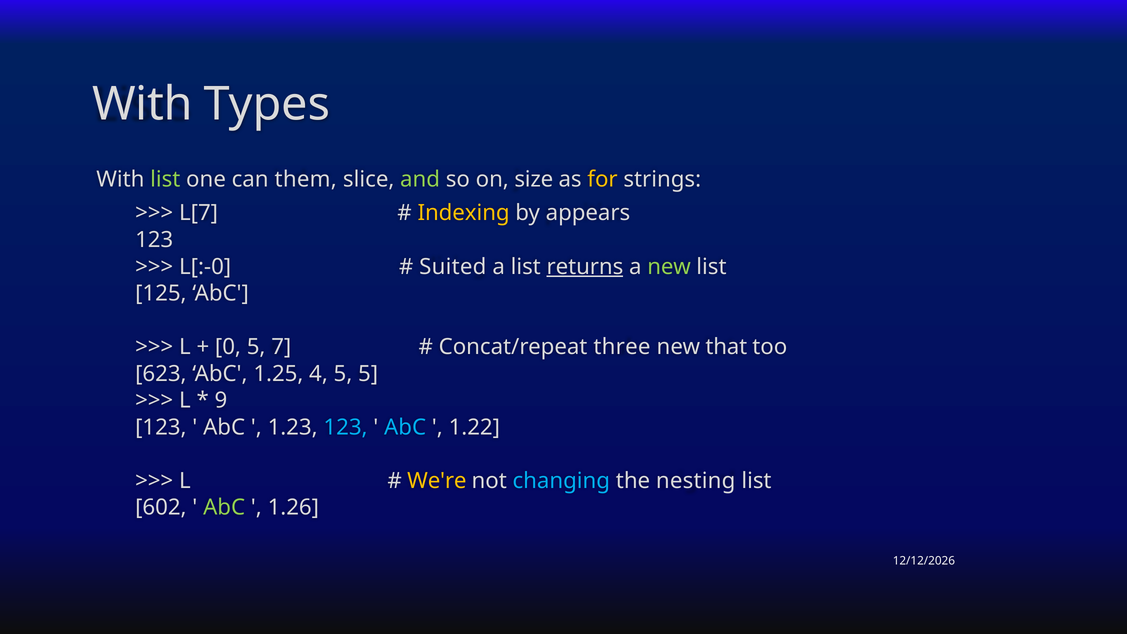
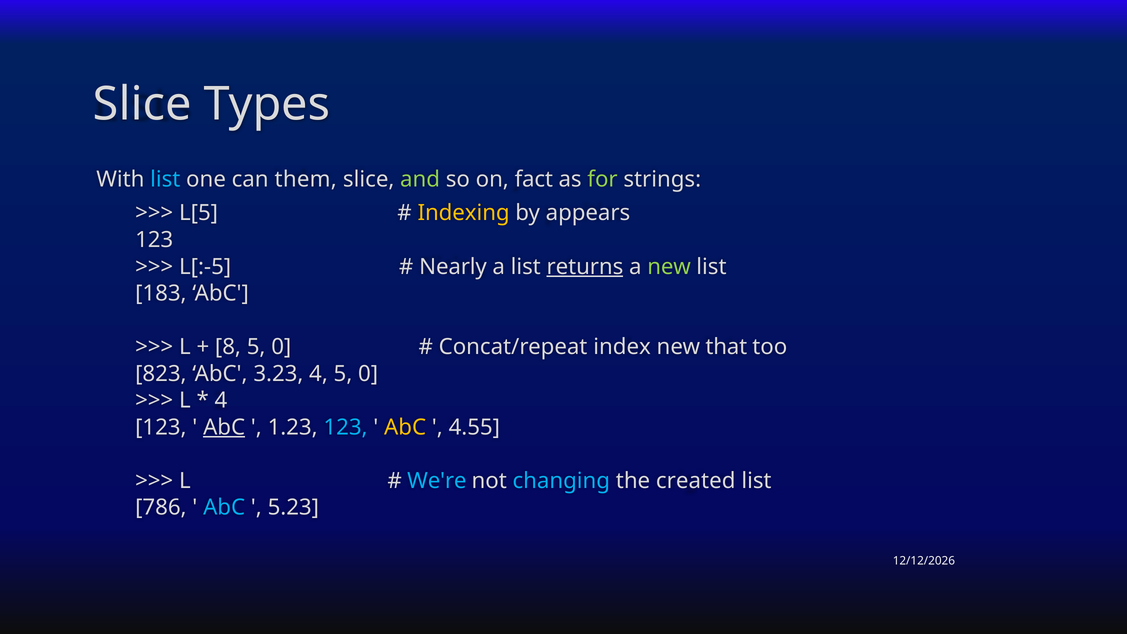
With at (142, 104): With -> Slice
list at (165, 179) colour: light green -> light blue
size: size -> fact
for colour: yellow -> light green
L[7: L[7 -> L[5
L[:-0: L[:-0 -> L[:-5
Suited: Suited -> Nearly
125: 125 -> 183
0: 0 -> 8
7 at (281, 347): 7 -> 0
three: three -> index
623: 623 -> 823
1.25: 1.25 -> 3.23
4 5 5: 5 -> 0
9 at (221, 400): 9 -> 4
AbC at (224, 427) underline: none -> present
AbC at (405, 427) colour: light blue -> yellow
1.22: 1.22 -> 4.55
We're colour: yellow -> light blue
nesting: nesting -> created
602: 602 -> 786
AbC at (224, 507) colour: light green -> light blue
1.26: 1.26 -> 5.23
